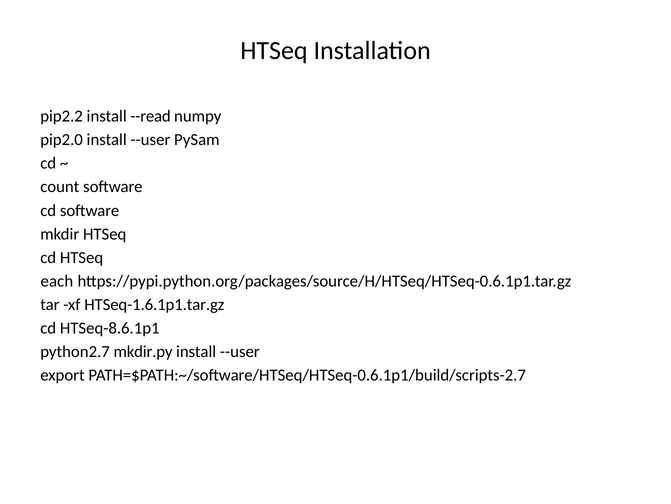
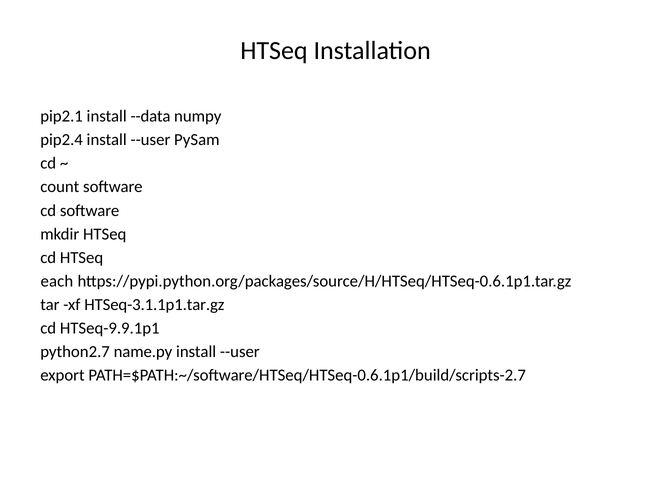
pip2.2: pip2.2 -> pip2.1
--read: --read -> --data
pip2.0: pip2.0 -> pip2.4
HTSeq-1.6.1p1.tar.gz: HTSeq-1.6.1p1.tar.gz -> HTSeq-3.1.1p1.tar.gz
HTSeq-8.6.1p1: HTSeq-8.6.1p1 -> HTSeq-9.9.1p1
mkdir.py: mkdir.py -> name.py
